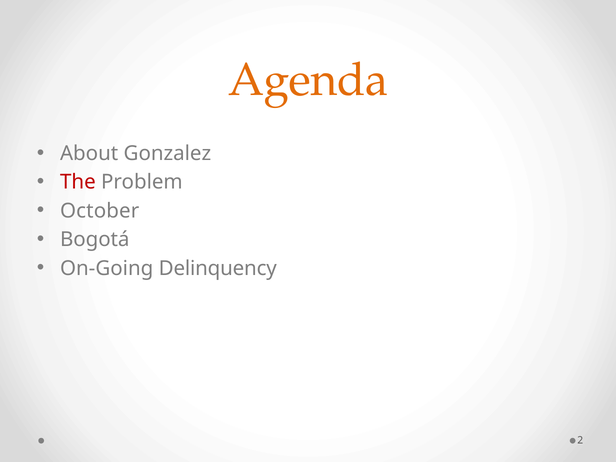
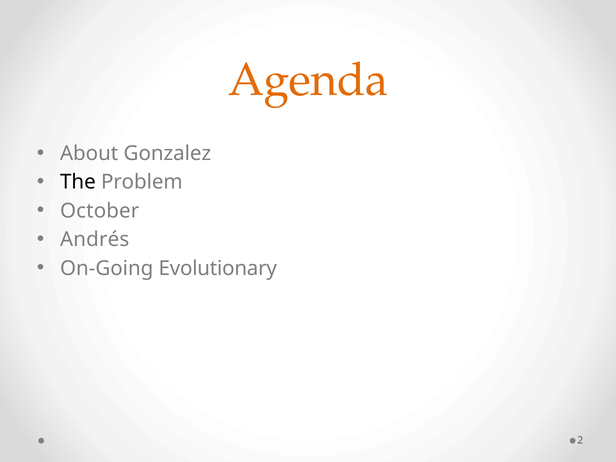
The colour: red -> black
Bogotá: Bogotá -> Andrés
Delinquency: Delinquency -> Evolutionary
